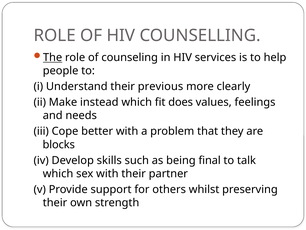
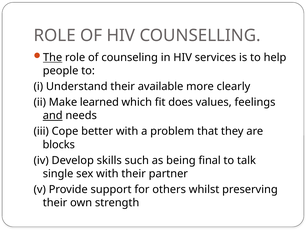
previous: previous -> available
instead: instead -> learned
and underline: none -> present
which at (58, 173): which -> single
